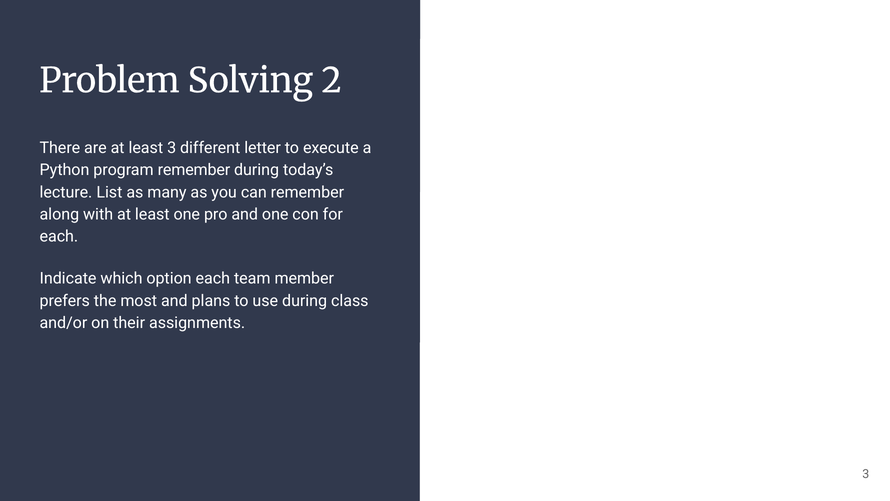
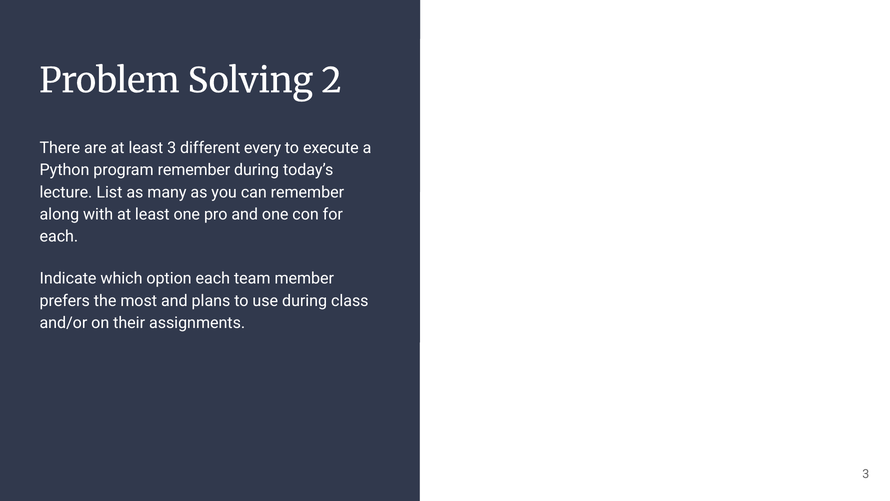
letter: letter -> every
